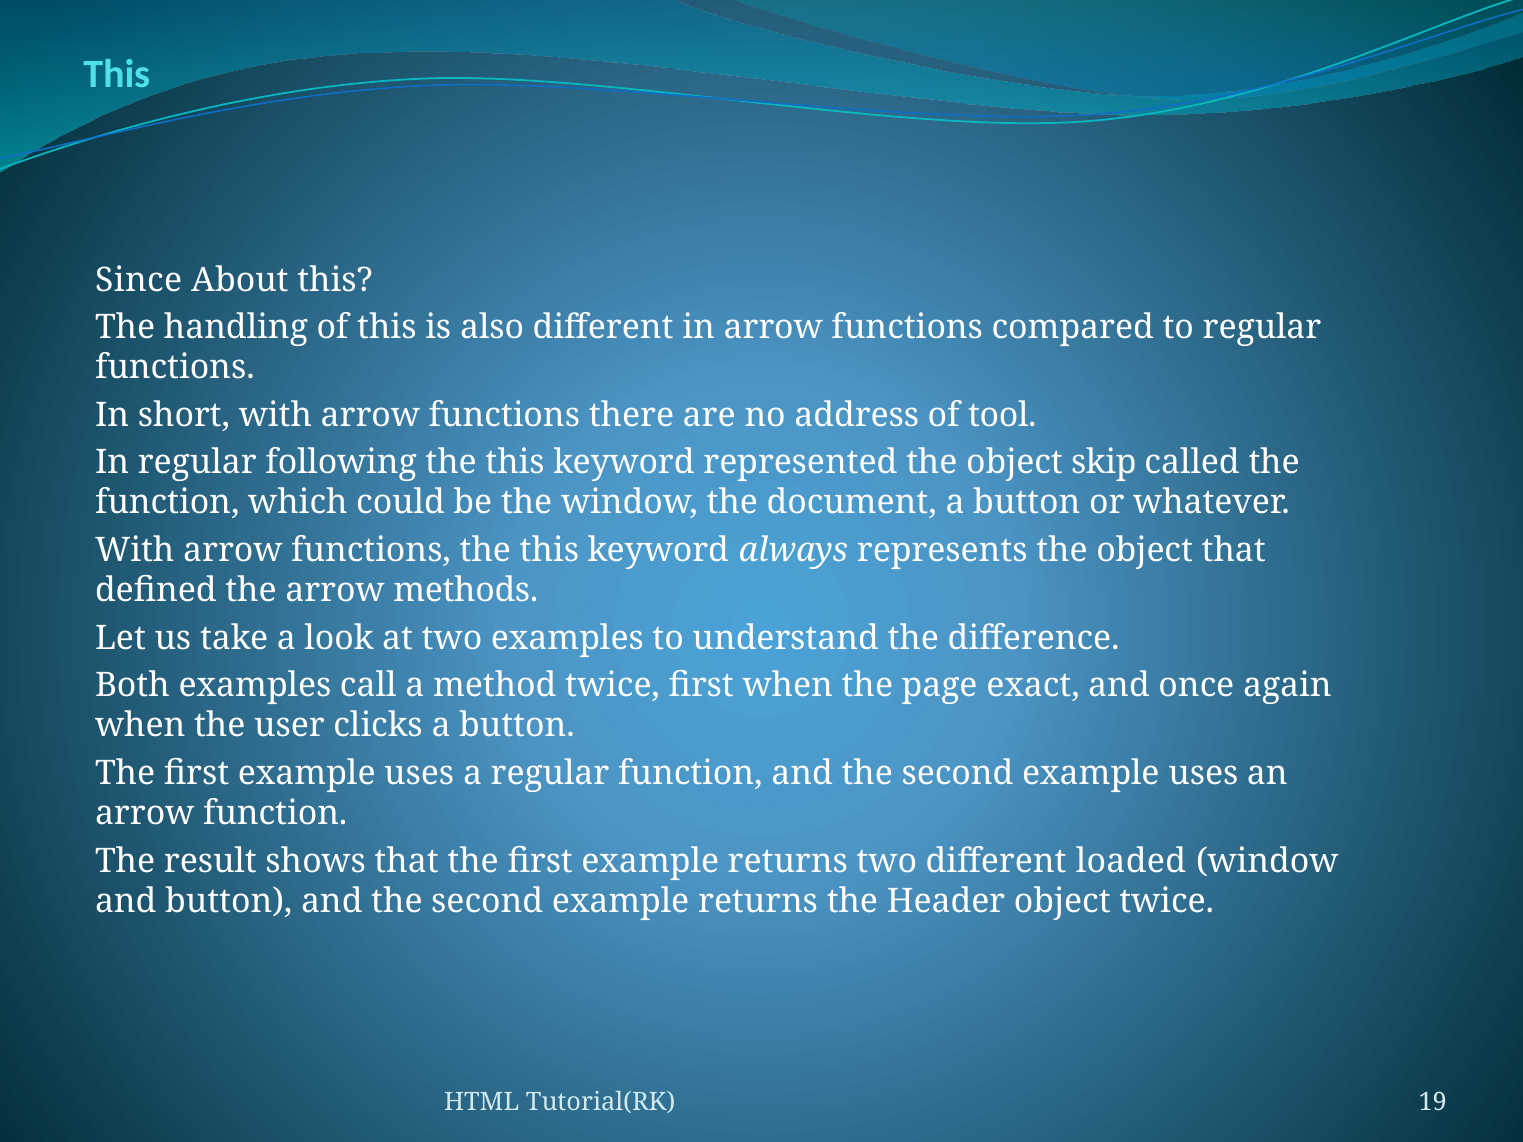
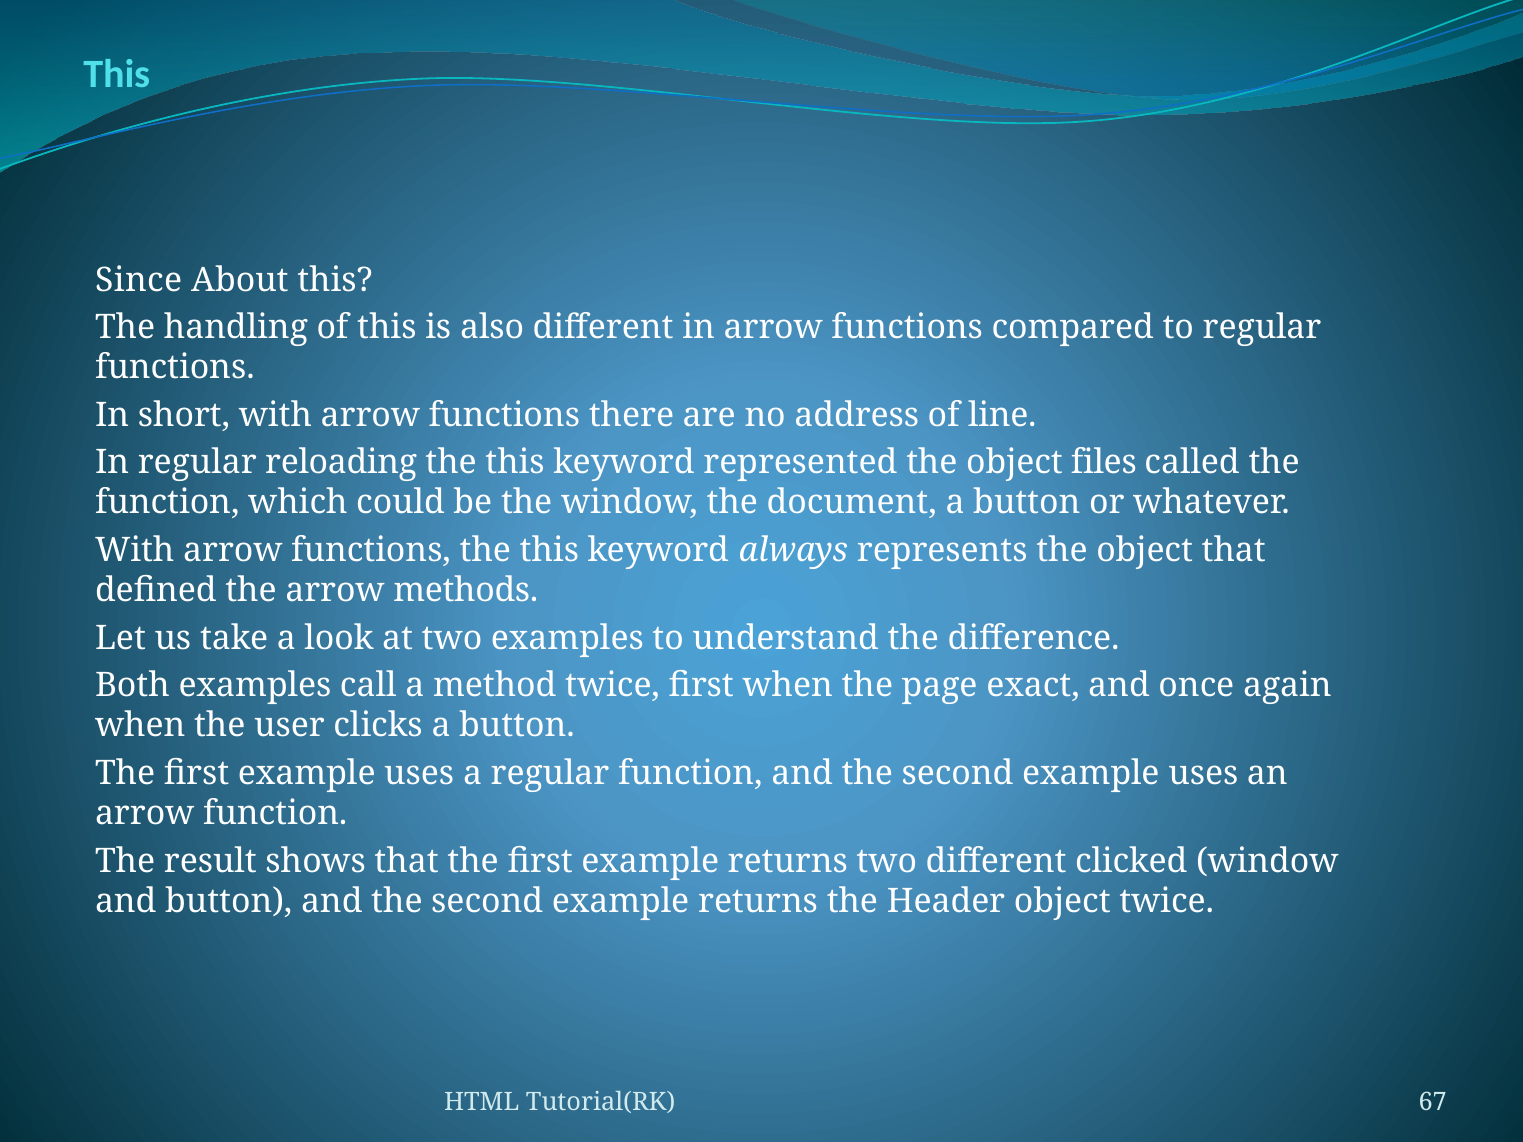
tool: tool -> line
following: following -> reloading
skip: skip -> files
loaded: loaded -> clicked
19: 19 -> 67
